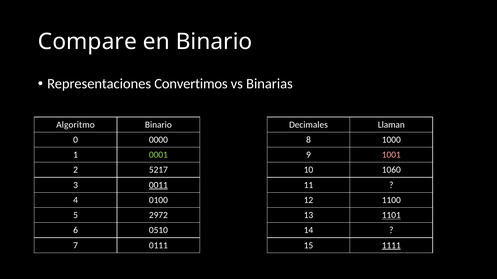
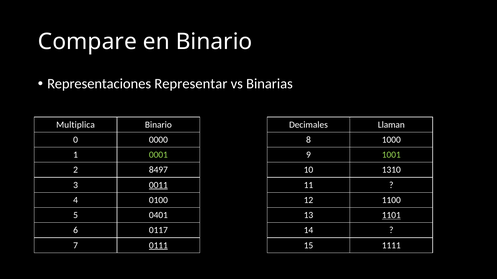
Convertimos: Convertimos -> Representar
Algoritmo: Algoritmo -> Multiplica
1001 colour: pink -> light green
5217: 5217 -> 8497
1060: 1060 -> 1310
2972: 2972 -> 0401
0510: 0510 -> 0117
0111 underline: none -> present
1111 underline: present -> none
